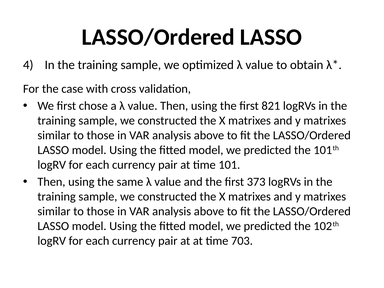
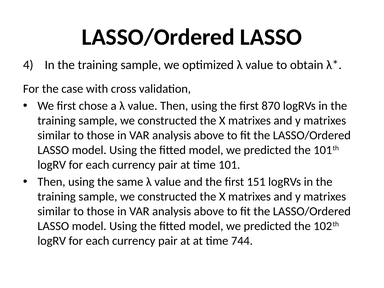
821: 821 -> 870
373: 373 -> 151
703: 703 -> 744
